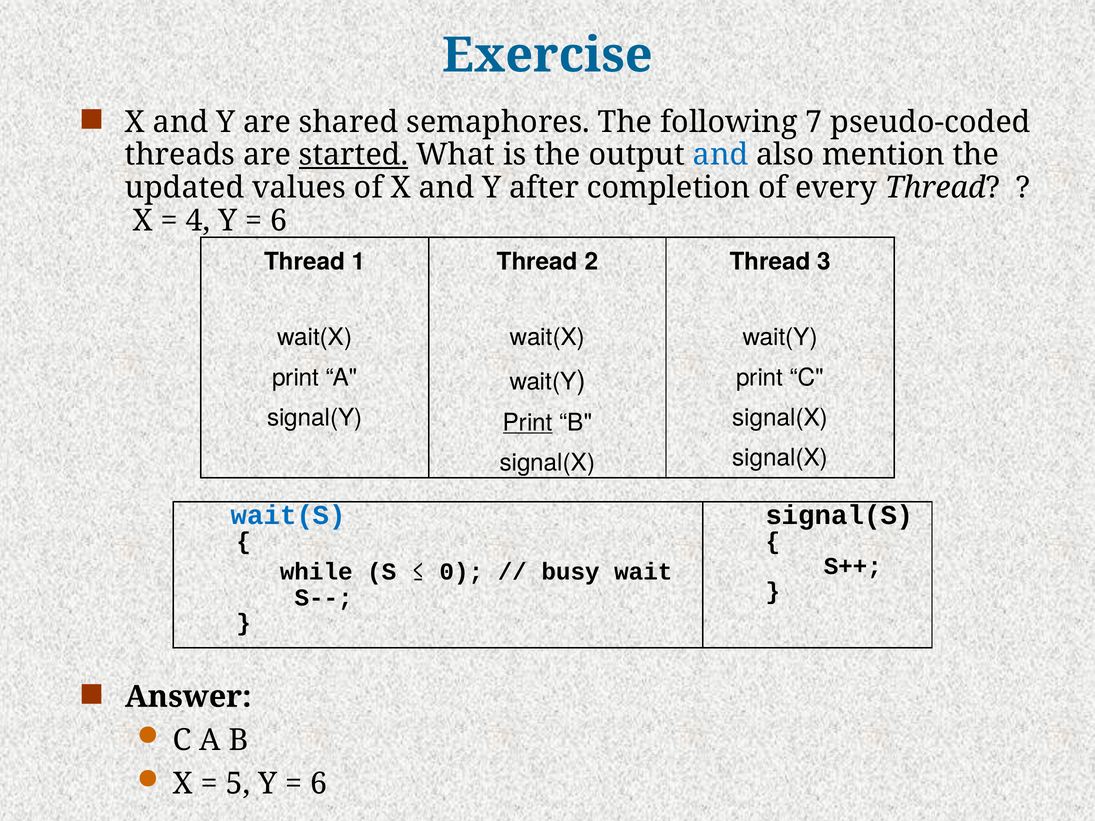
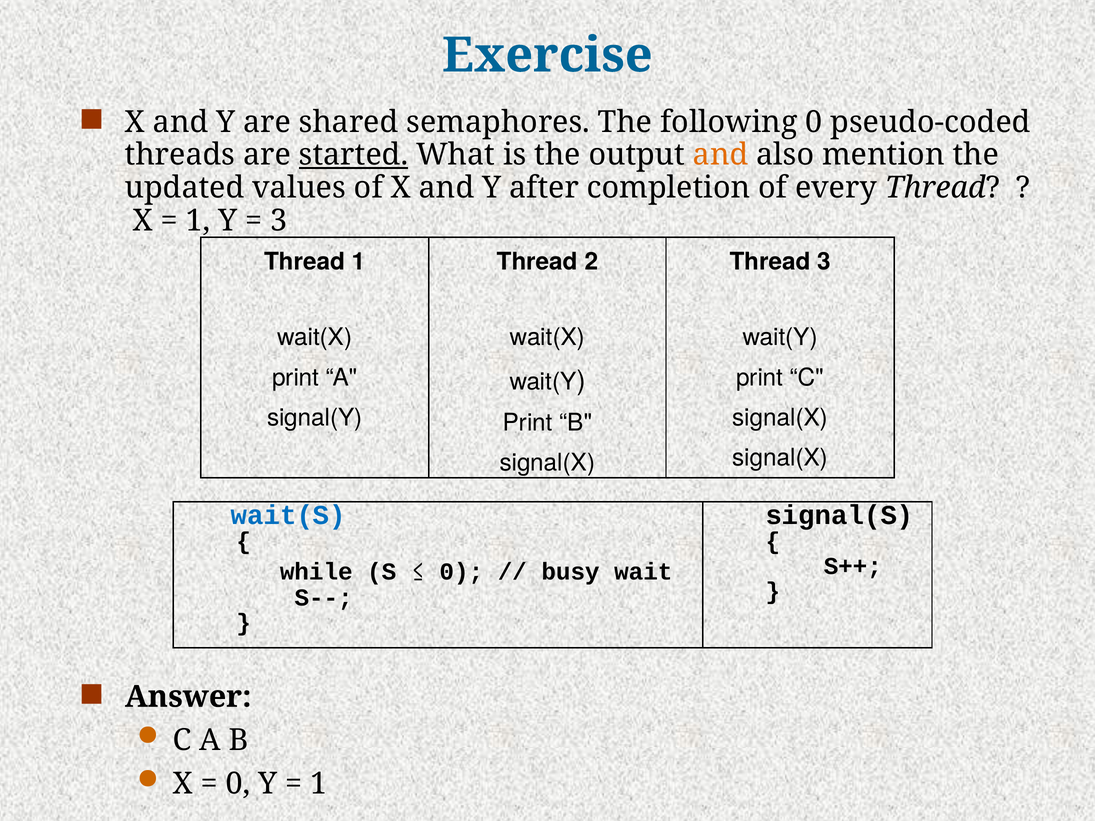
following 7: 7 -> 0
and at (721, 155) colour: blue -> orange
4 at (198, 221): 4 -> 1
6 at (279, 221): 6 -> 3
Print at (528, 423) underline: present -> none
5 at (238, 784): 5 -> 0
6 at (319, 784): 6 -> 1
